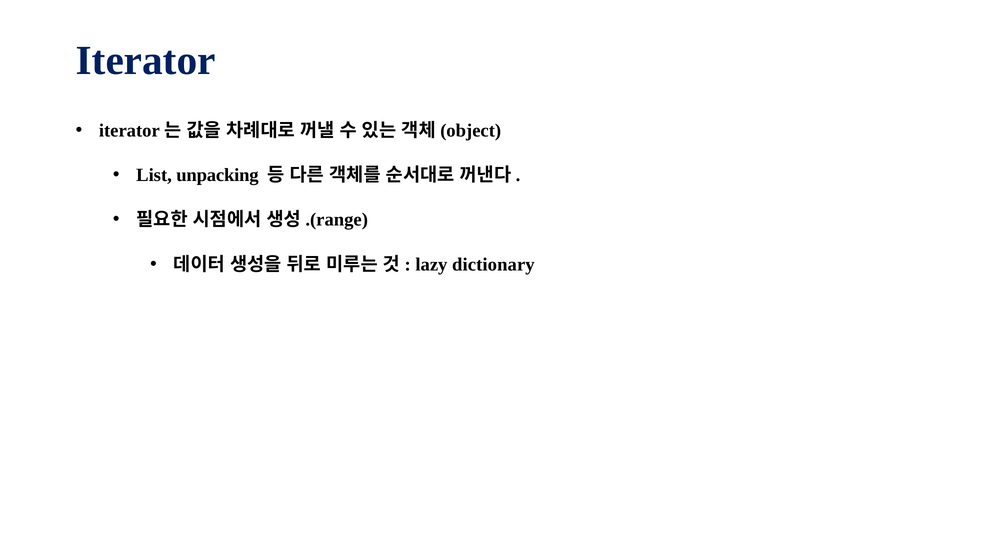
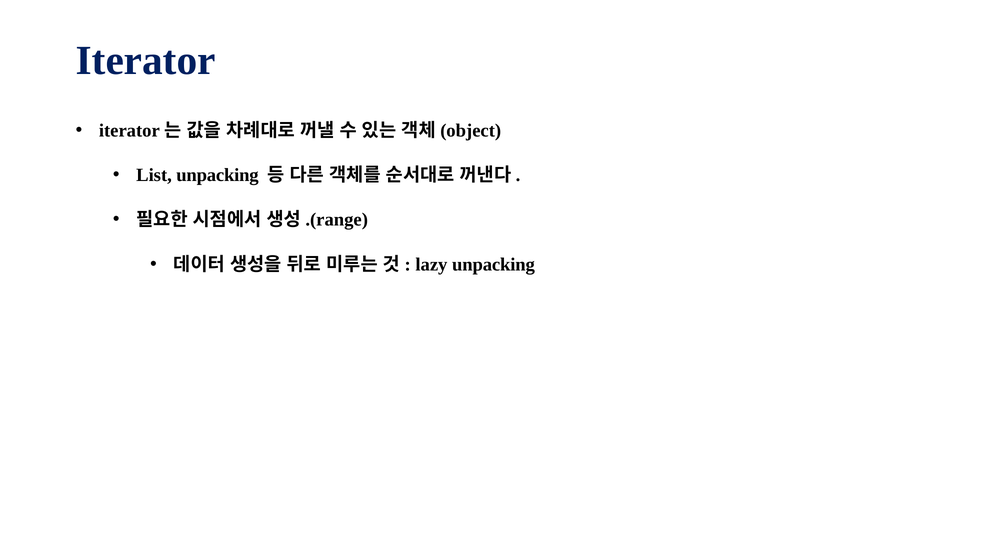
lazy dictionary: dictionary -> unpacking
